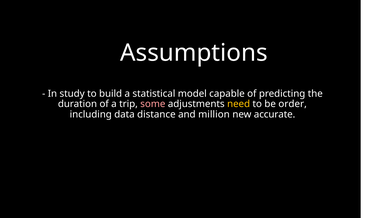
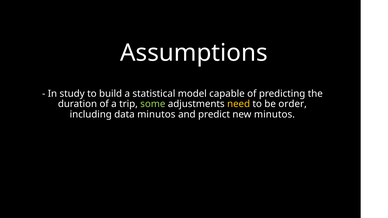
some colour: pink -> light green
data distance: distance -> minutos
million: million -> predict
new accurate: accurate -> minutos
